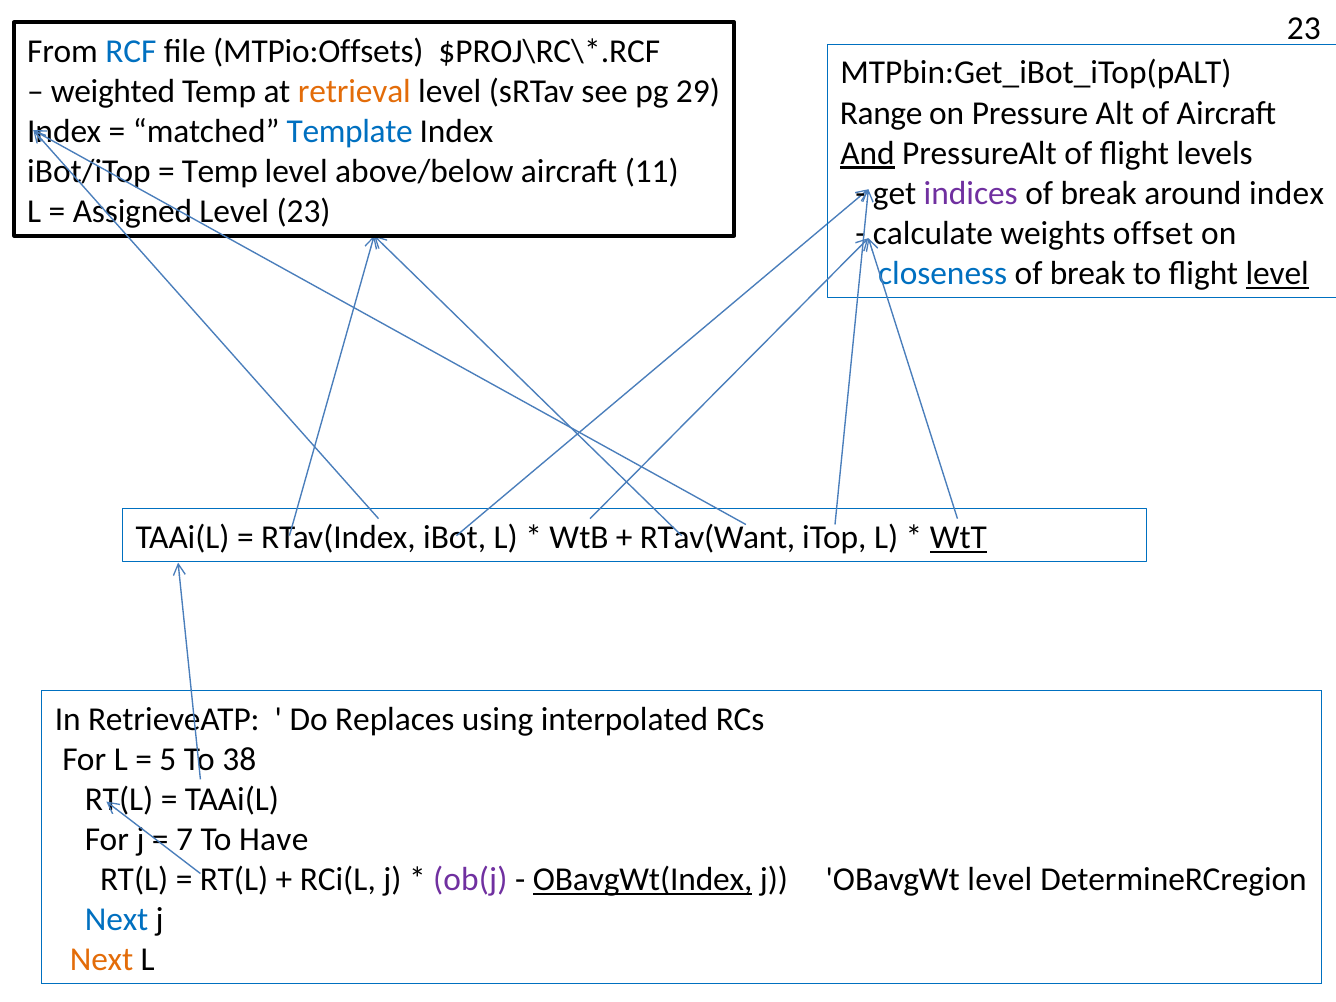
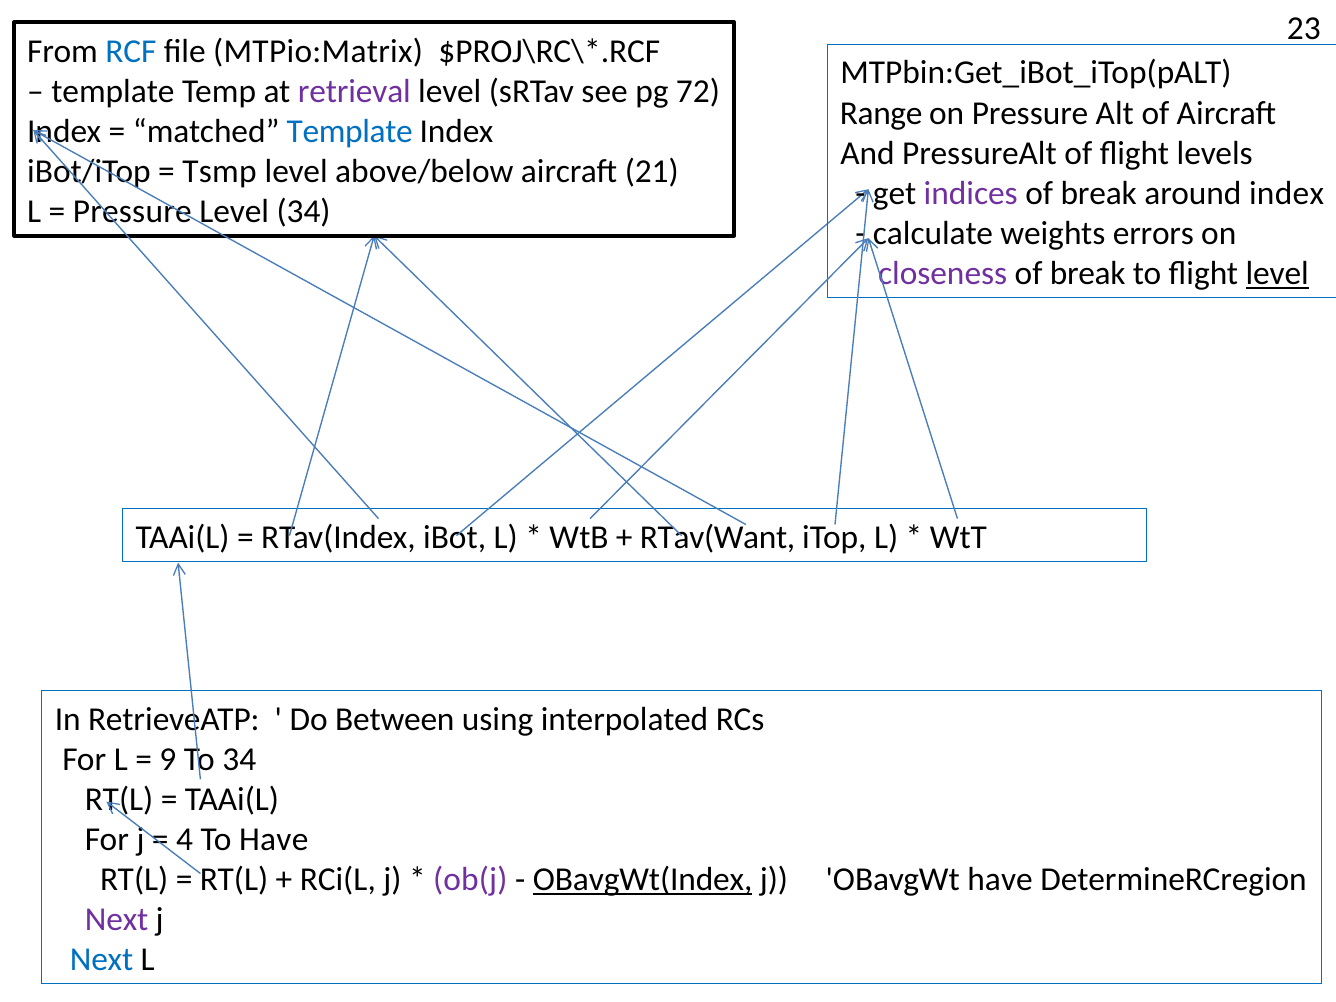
MTPio:Offsets: MTPio:Offsets -> MTPio:Matrix
weighted at (113, 91): weighted -> template
retrieval colour: orange -> purple
29: 29 -> 72
And underline: present -> none
Temp at (220, 171): Temp -> Tsmp
11: 11 -> 21
Assigned at (132, 211): Assigned -> Pressure
23 at (304, 211): 23 -> 34
offset: offset -> errors
closeness colour: blue -> purple
WtT underline: present -> none
Replaces: Replaces -> Between
5: 5 -> 9
To 38: 38 -> 34
7: 7 -> 4
OBavgWt level: level -> have
Next at (117, 920) colour: blue -> purple
Next at (102, 960) colour: orange -> blue
